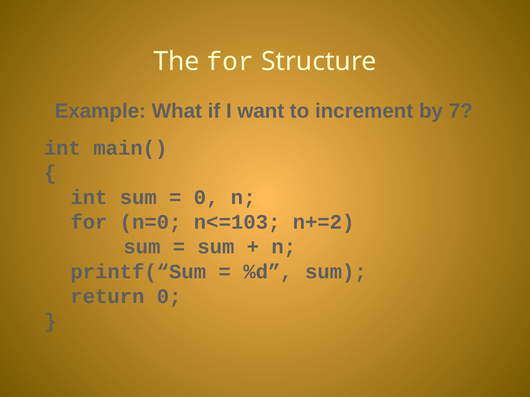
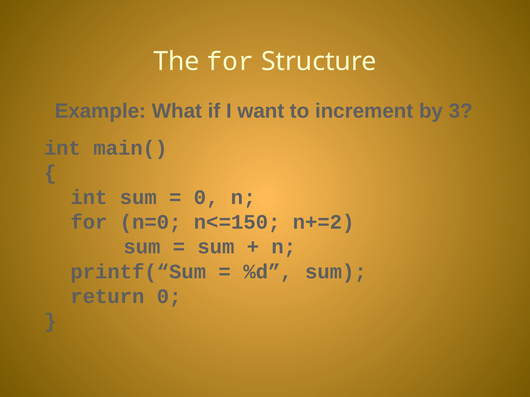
7: 7 -> 3
n<=103: n<=103 -> n<=150
